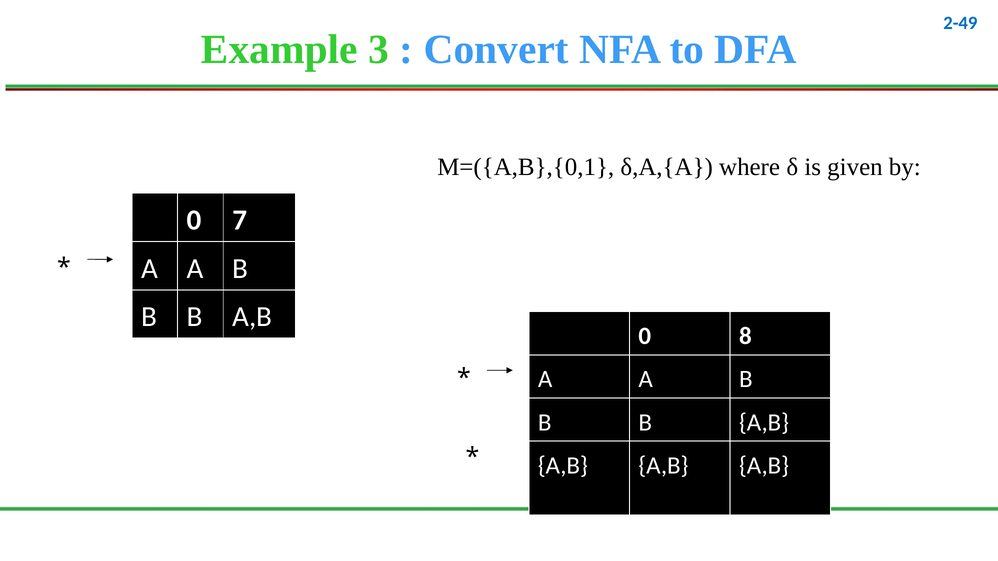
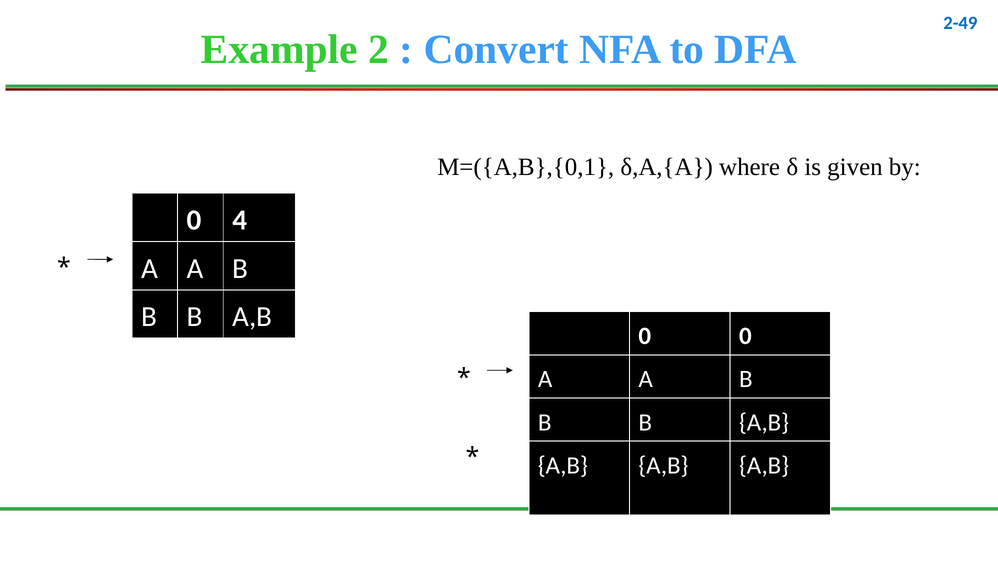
3: 3 -> 2
7: 7 -> 4
0 8: 8 -> 0
